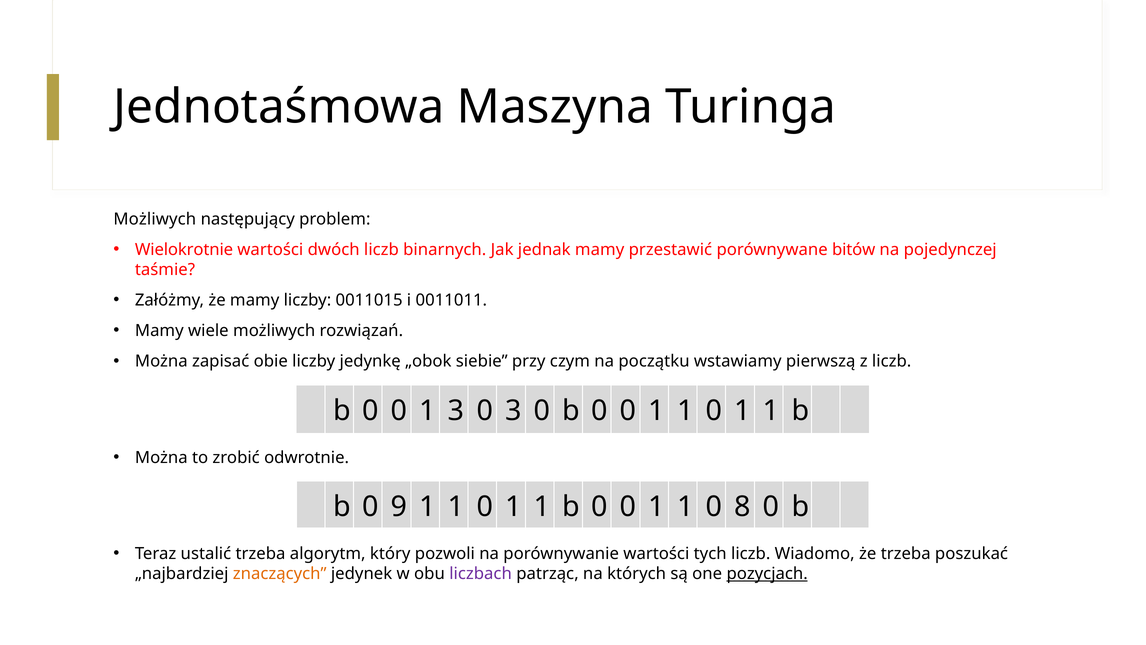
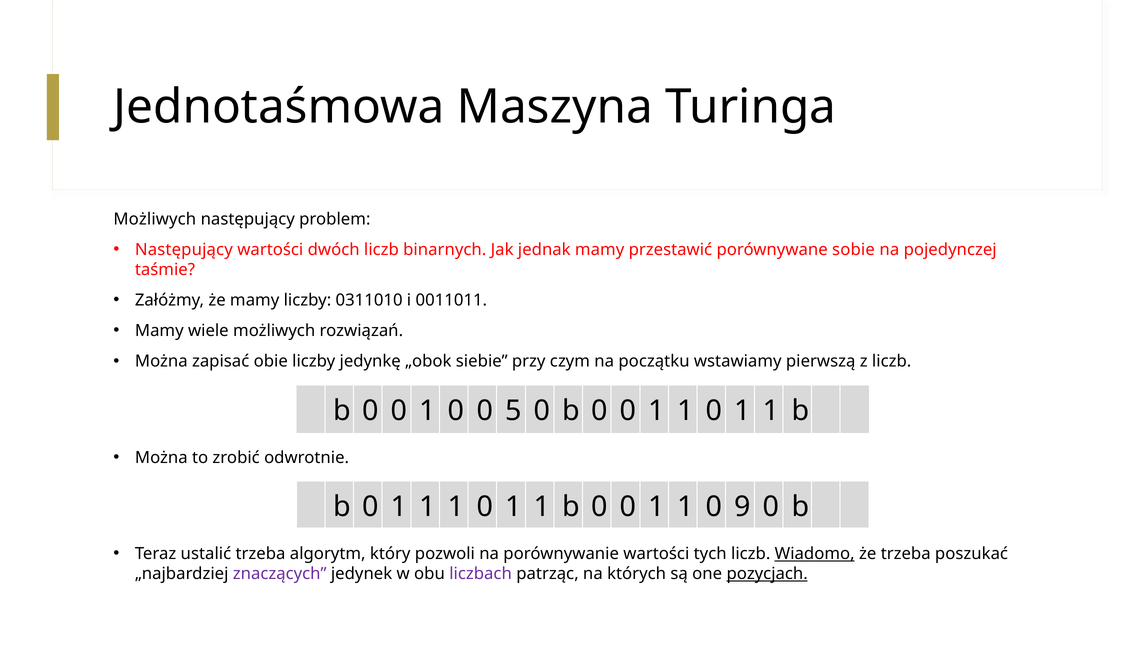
Wielokrotnie at (184, 250): Wielokrotnie -> Następujący
bitów: bitów -> sobie
0011015: 0011015 -> 0311010
0 1 3: 3 -> 0
0 3: 3 -> 5
b 0 9: 9 -> 1
8: 8 -> 9
Wiadomo underline: none -> present
znaczących colour: orange -> purple
